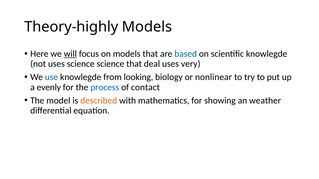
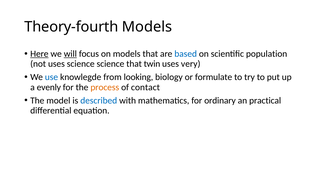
Theory-highly: Theory-highly -> Theory-fourth
Here underline: none -> present
scientific knowlegde: knowlegde -> population
deal: deal -> twin
nonlinear: nonlinear -> formulate
process colour: blue -> orange
described colour: orange -> blue
showing: showing -> ordinary
weather: weather -> practical
